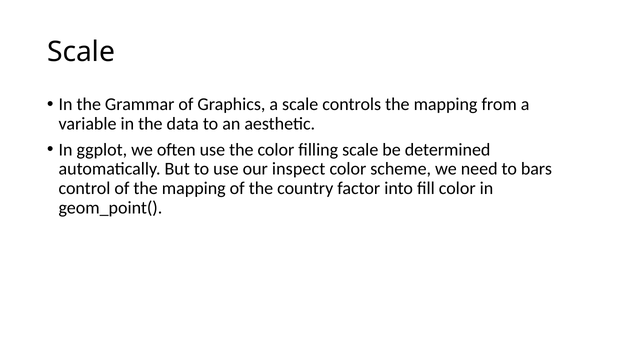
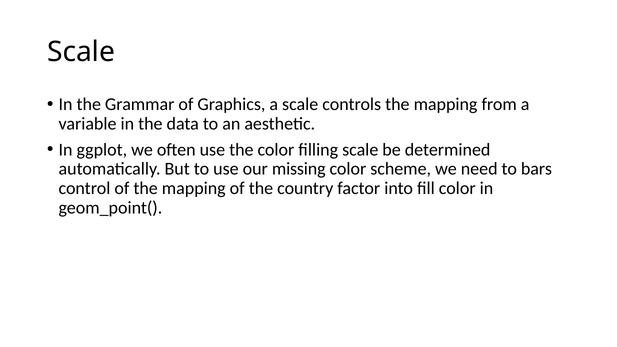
inspect: inspect -> missing
